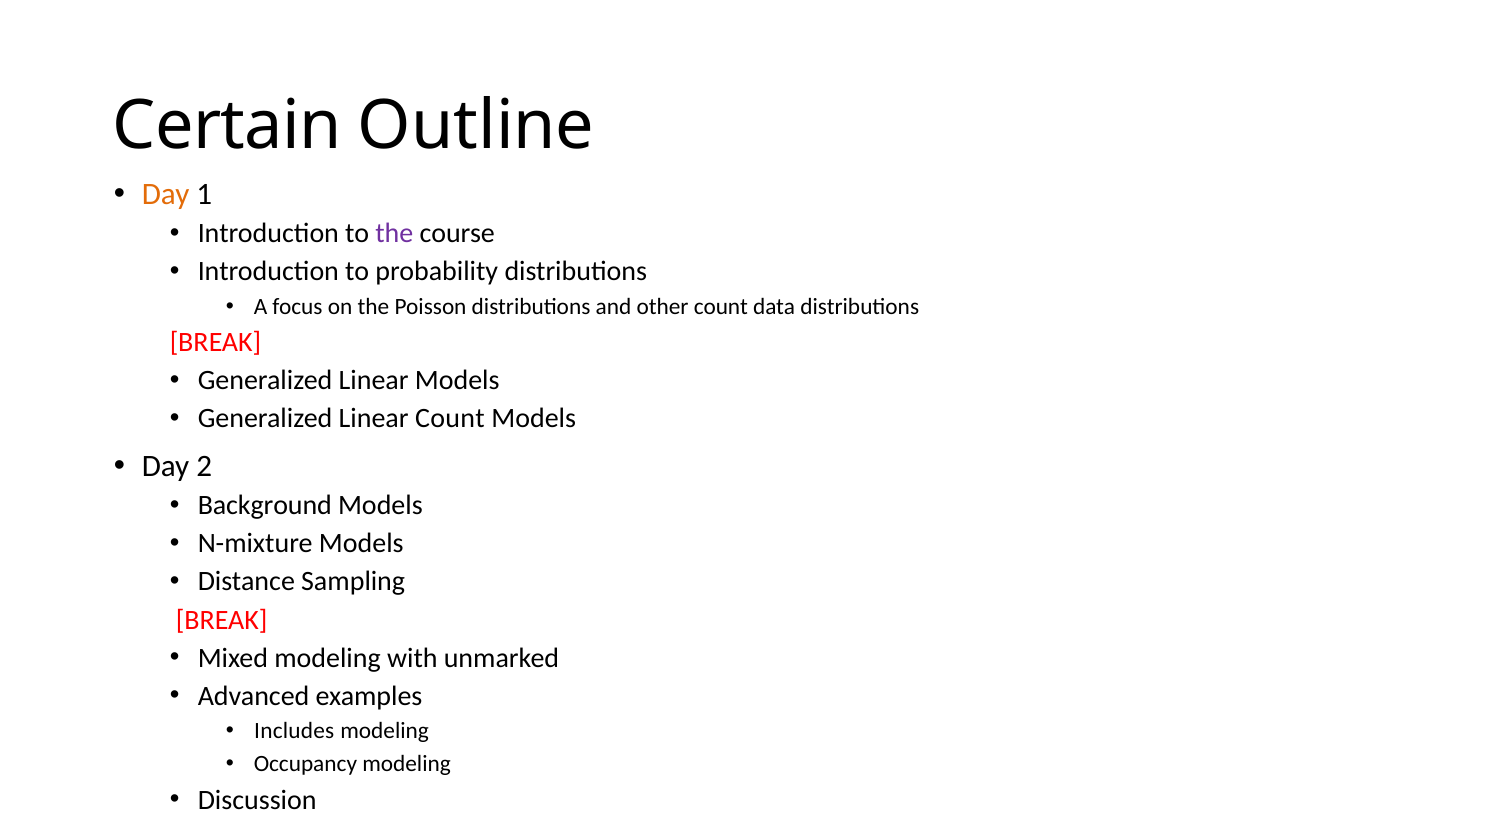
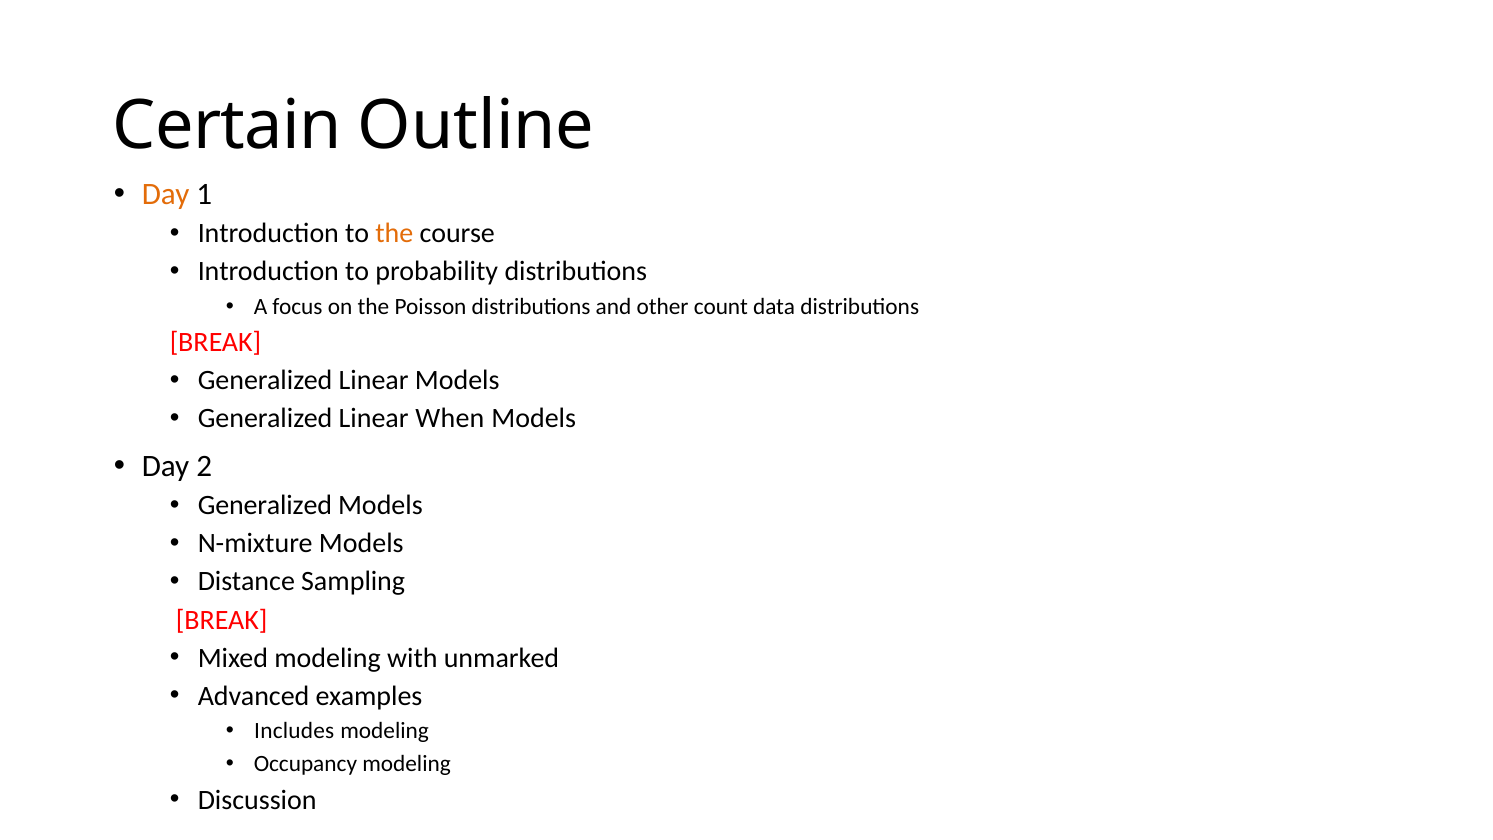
the at (394, 233) colour: purple -> orange
Linear Count: Count -> When
Background at (265, 506): Background -> Generalized
